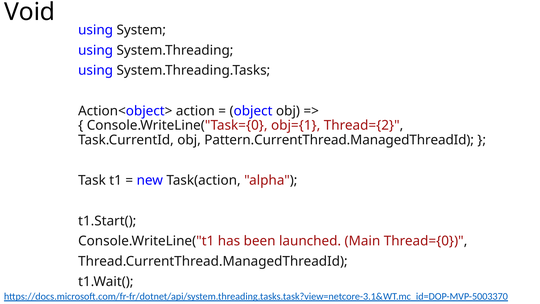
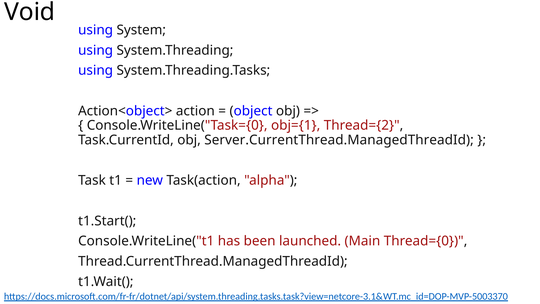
Pattern.CurrentThread.ManagedThreadId: Pattern.CurrentThread.ManagedThreadId -> Server.CurrentThread.ManagedThreadId
